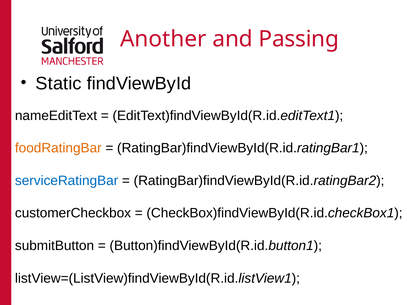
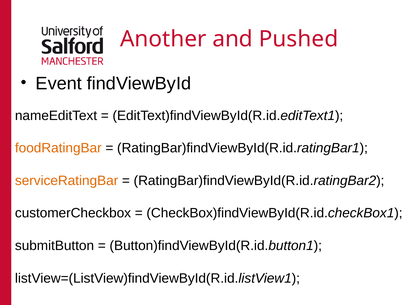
Passing: Passing -> Pushed
Static: Static -> Event
serviceRatingBar colour: blue -> orange
